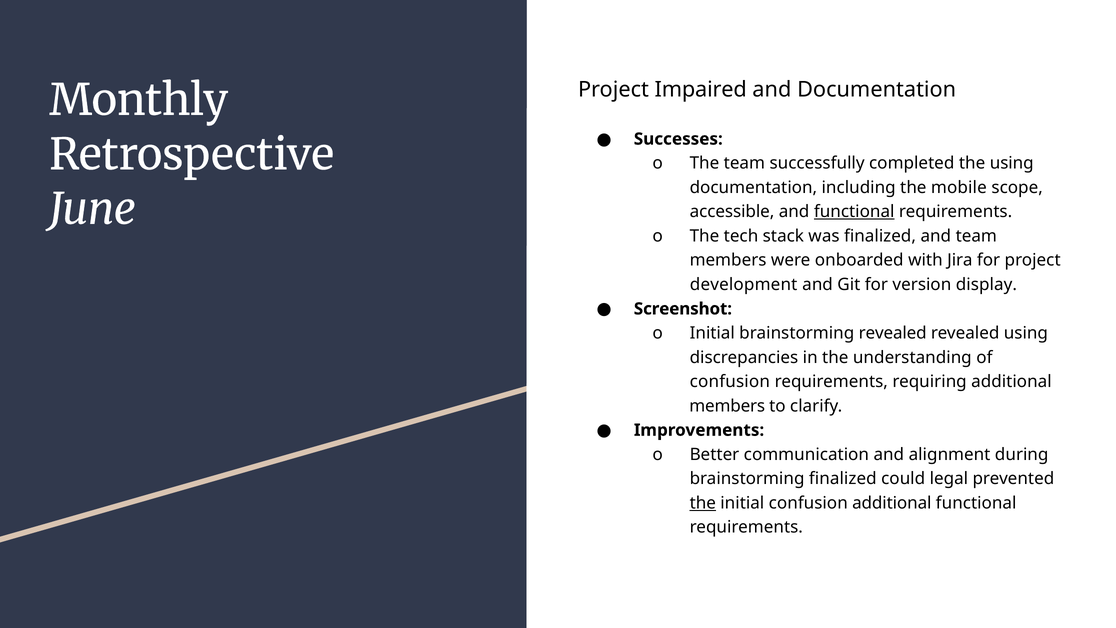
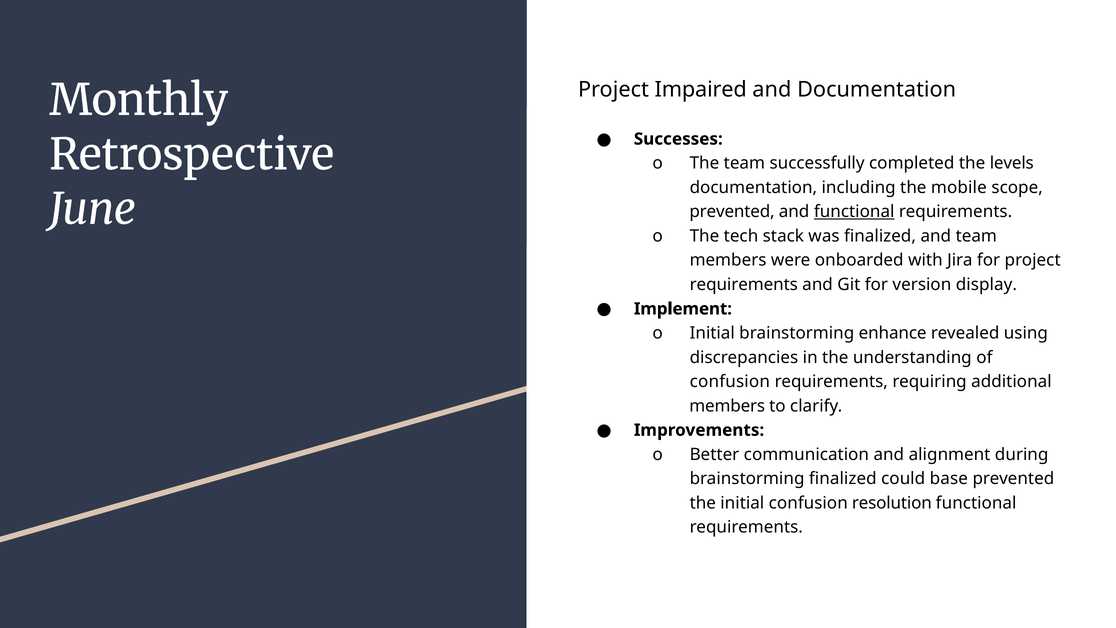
the using: using -> levels
accessible at (732, 212): accessible -> prevented
development at (744, 284): development -> requirements
Screenshot: Screenshot -> Implement
brainstorming revealed: revealed -> enhance
legal: legal -> base
the at (703, 503) underline: present -> none
confusion additional: additional -> resolution
